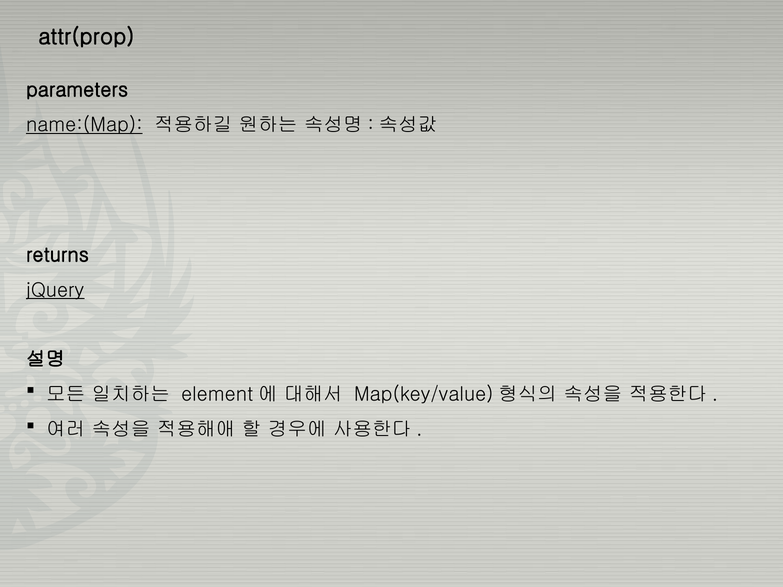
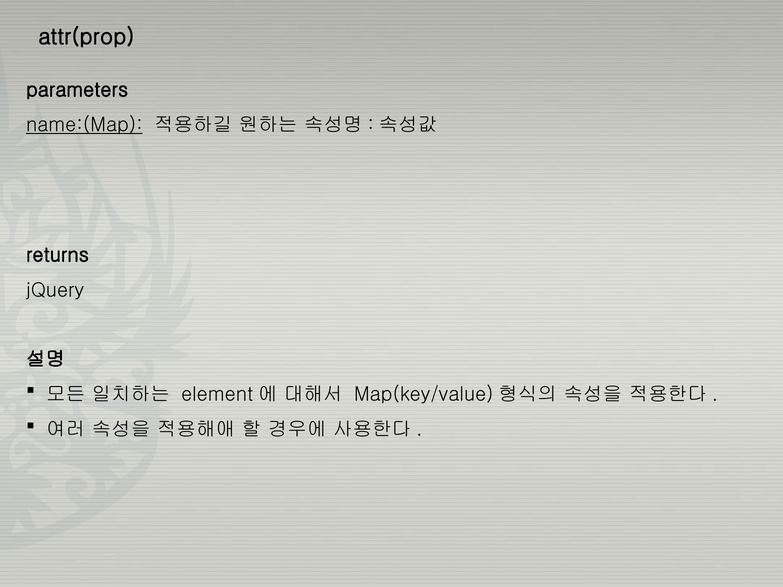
jQuery underline: present -> none
